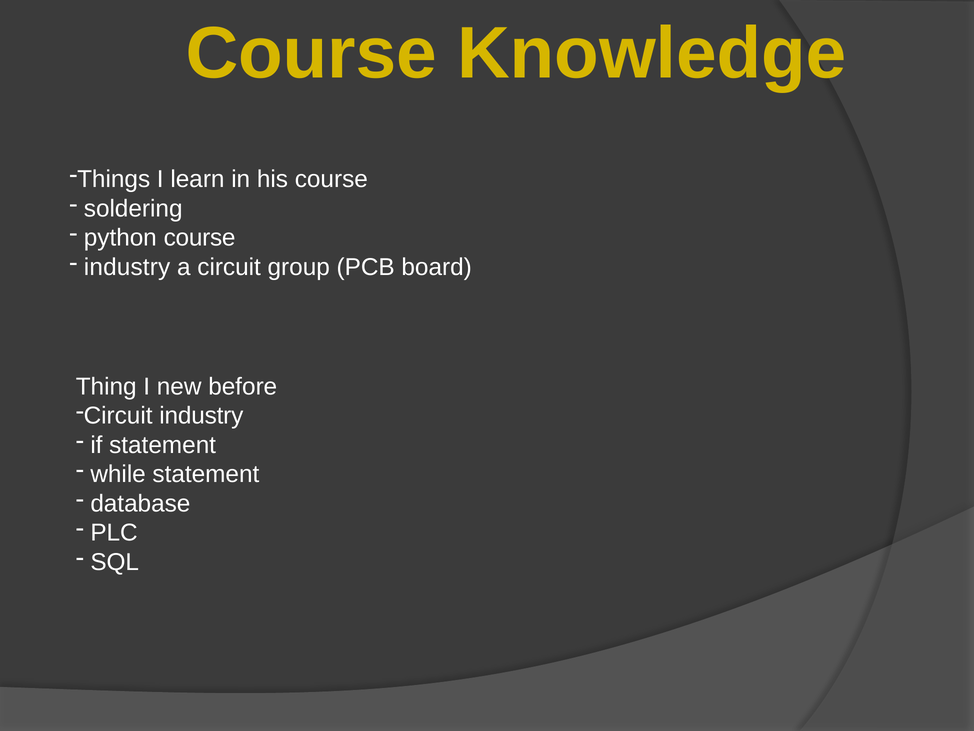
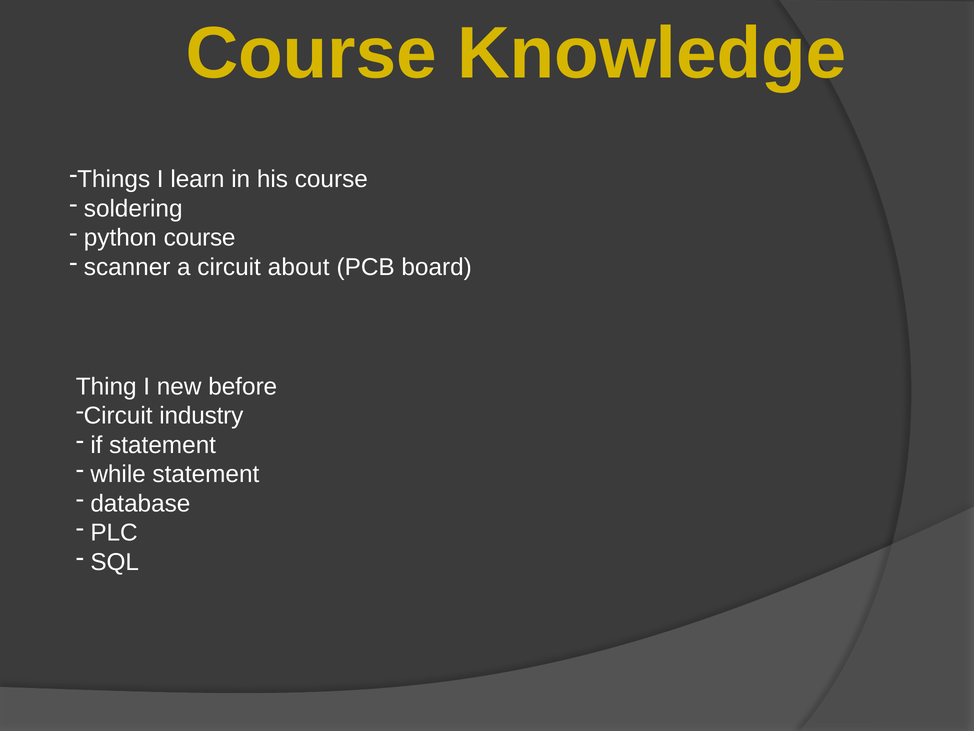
industry at (127, 267): industry -> scanner
group: group -> about
